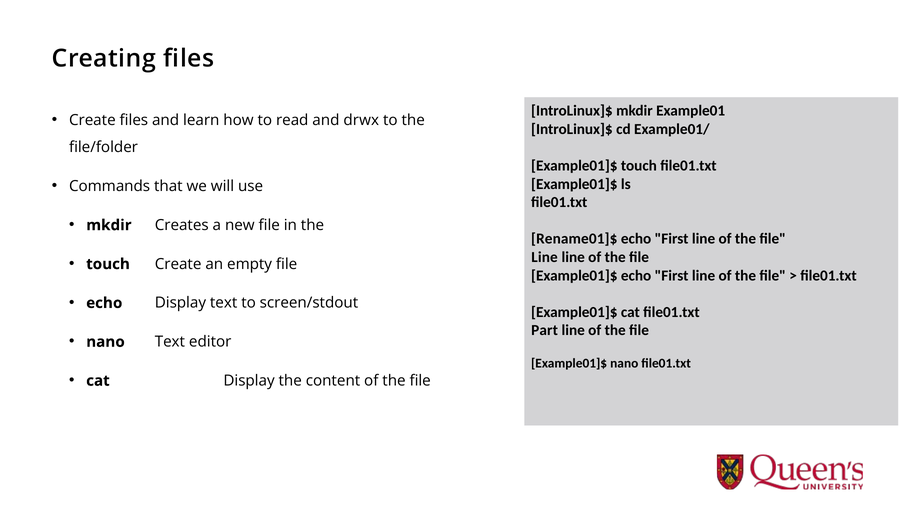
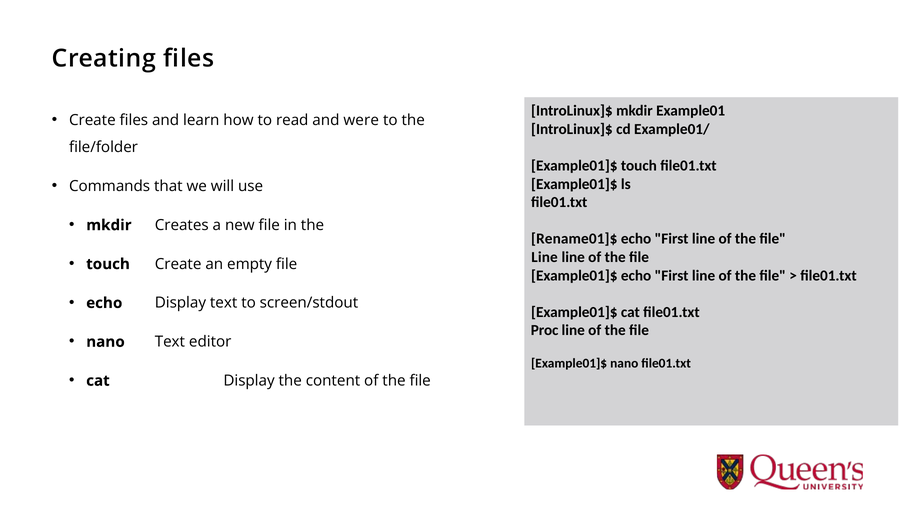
drwx: drwx -> were
Part: Part -> Proc
